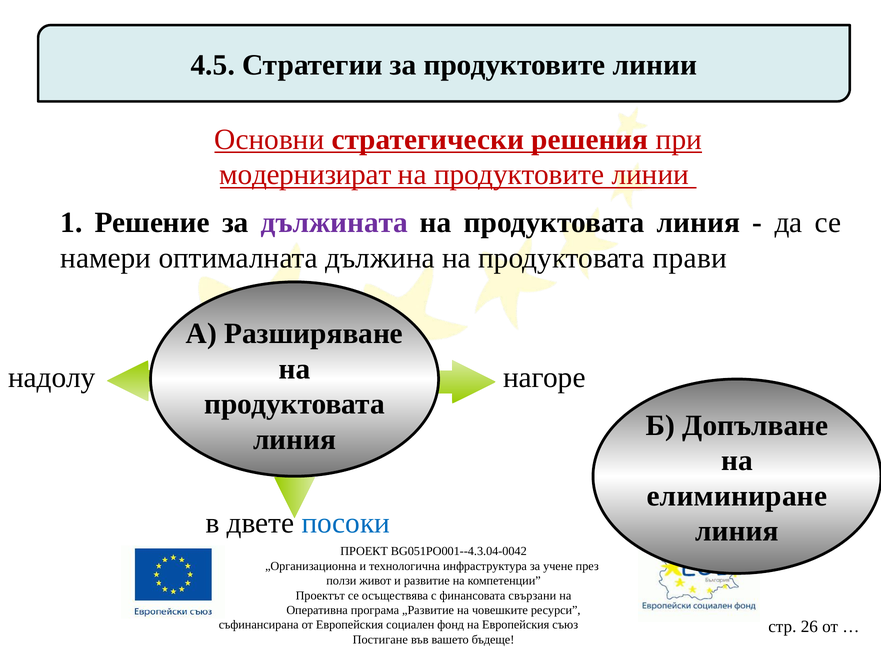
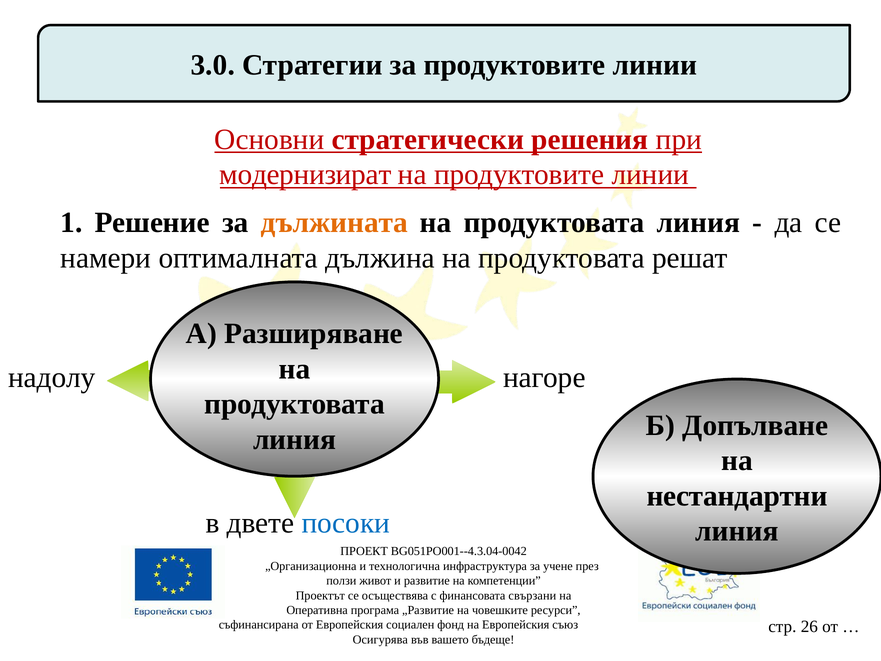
4.5: 4.5 -> 3.0
дължината colour: purple -> orange
прави: прави -> решат
елиминиране: елиминиране -> нестандартни
Постигане: Постигане -> Осигурява
